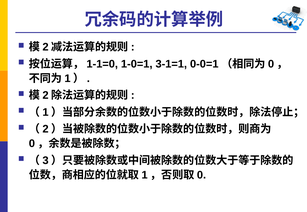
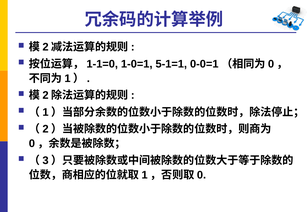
3-1=1: 3-1=1 -> 5-1=1
